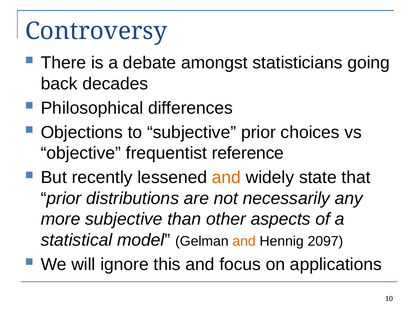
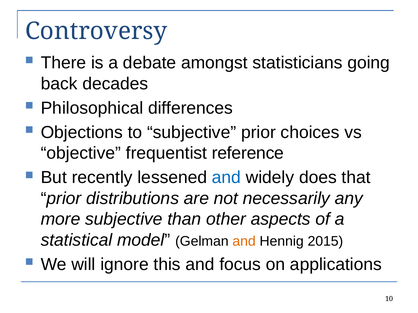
and at (226, 178) colour: orange -> blue
state: state -> does
2097: 2097 -> 2015
